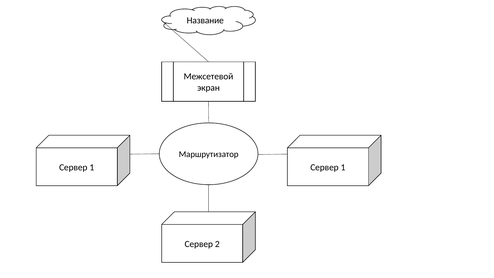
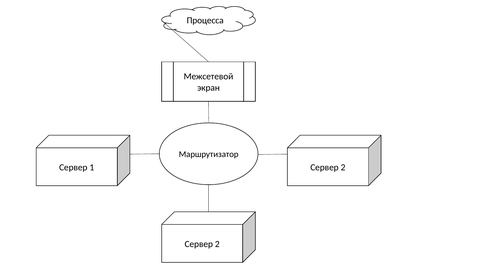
Название: Название -> Процесса
1 Сервер 1: 1 -> 2
